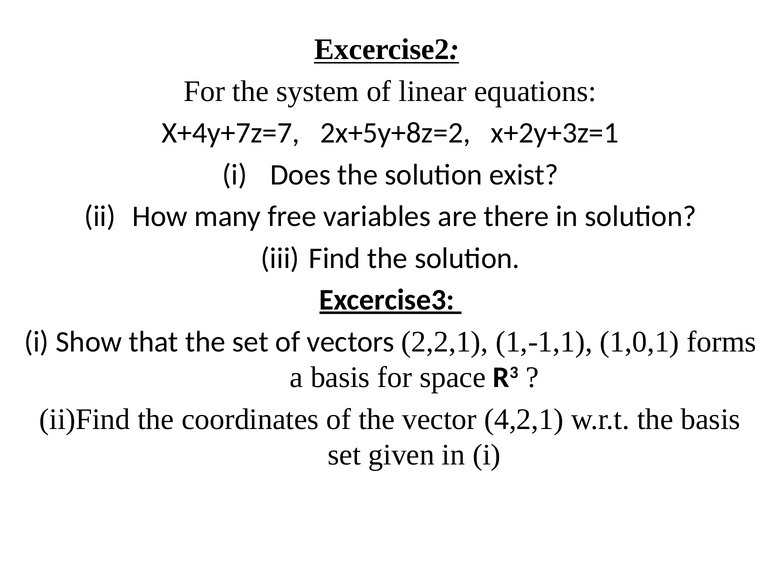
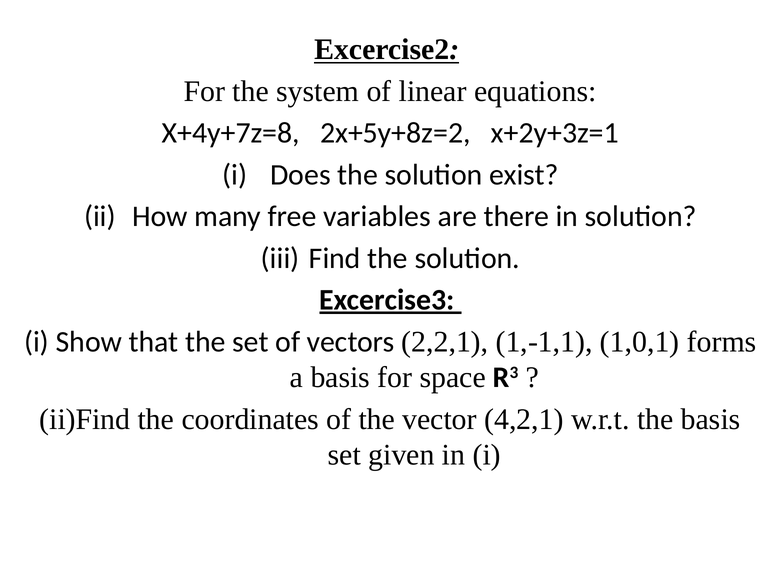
X+4y+7z=7: X+4y+7z=7 -> X+4y+7z=8
